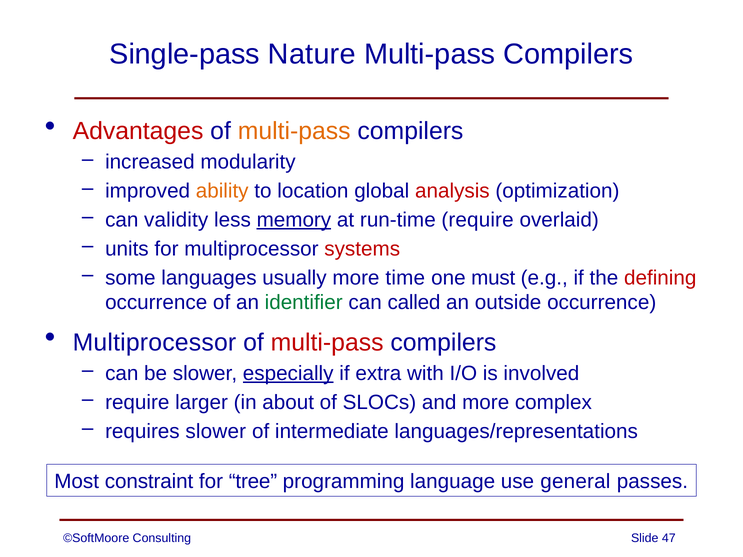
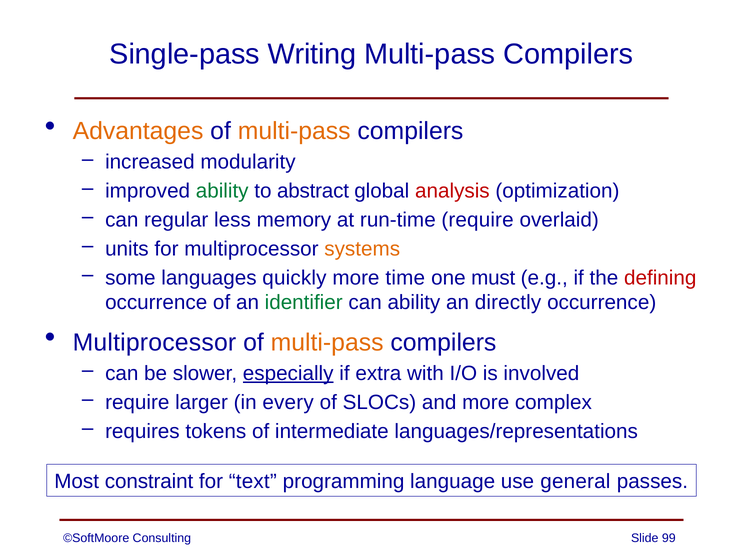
Nature: Nature -> Writing
Advantages colour: red -> orange
ability at (222, 191) colour: orange -> green
location: location -> abstract
validity: validity -> regular
memory underline: present -> none
systems colour: red -> orange
usually: usually -> quickly
can called: called -> ability
outside: outside -> directly
multi-pass at (327, 343) colour: red -> orange
about: about -> every
requires slower: slower -> tokens
tree: tree -> text
47: 47 -> 99
